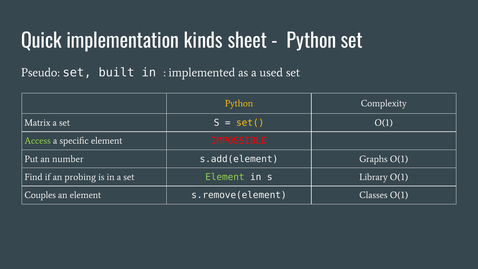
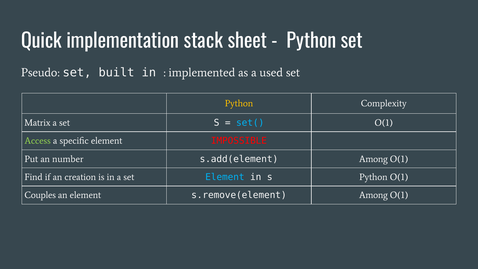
kinds: kinds -> stack
set( colour: yellow -> light blue
s.add(element Graphs: Graphs -> Among
probing: probing -> creation
Element at (225, 177) colour: light green -> light blue
s Library: Library -> Python
s.remove(element Classes: Classes -> Among
